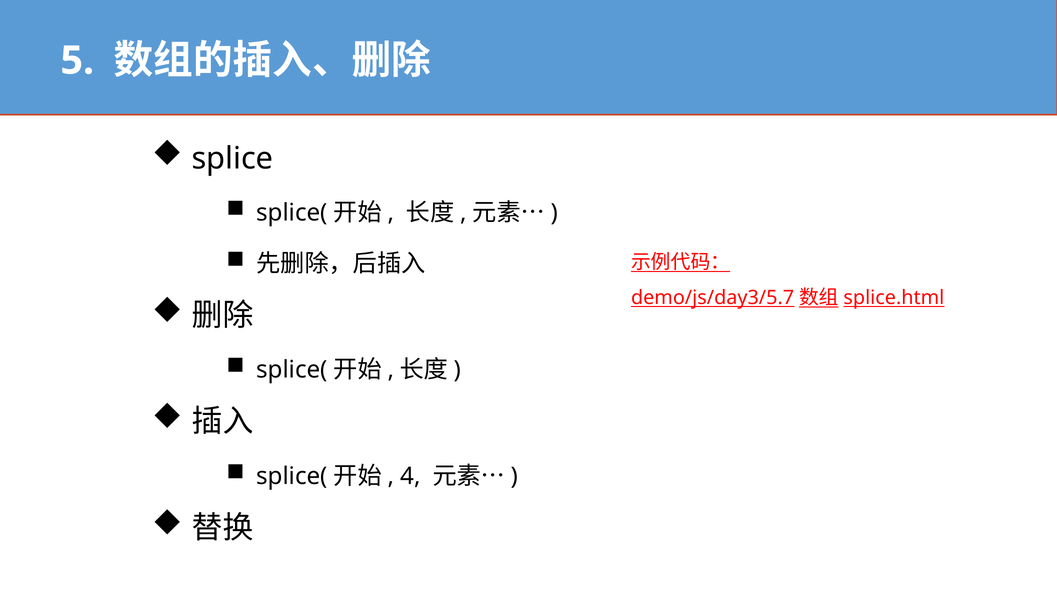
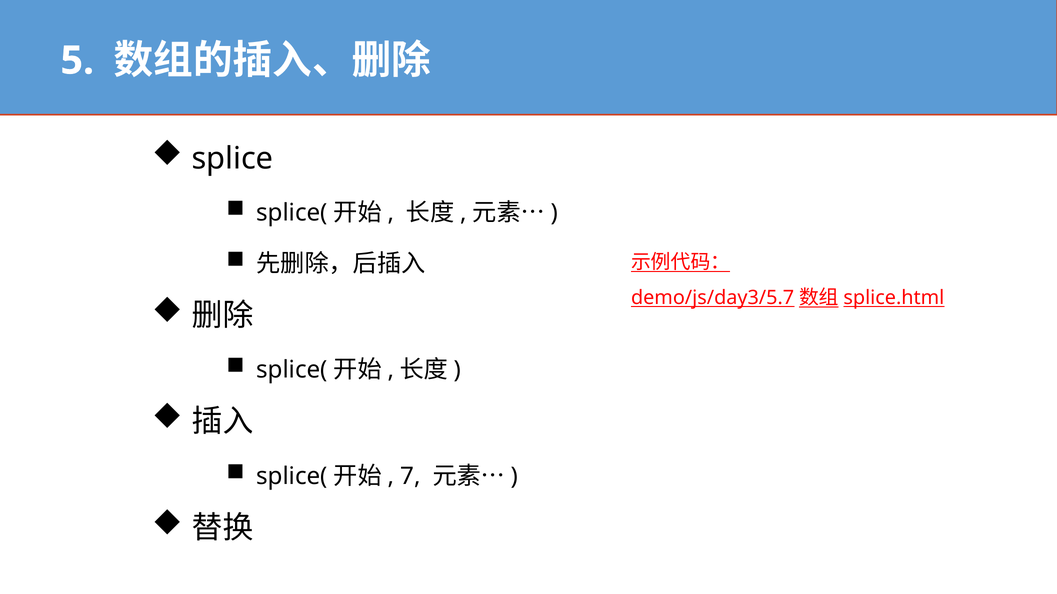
4: 4 -> 7
